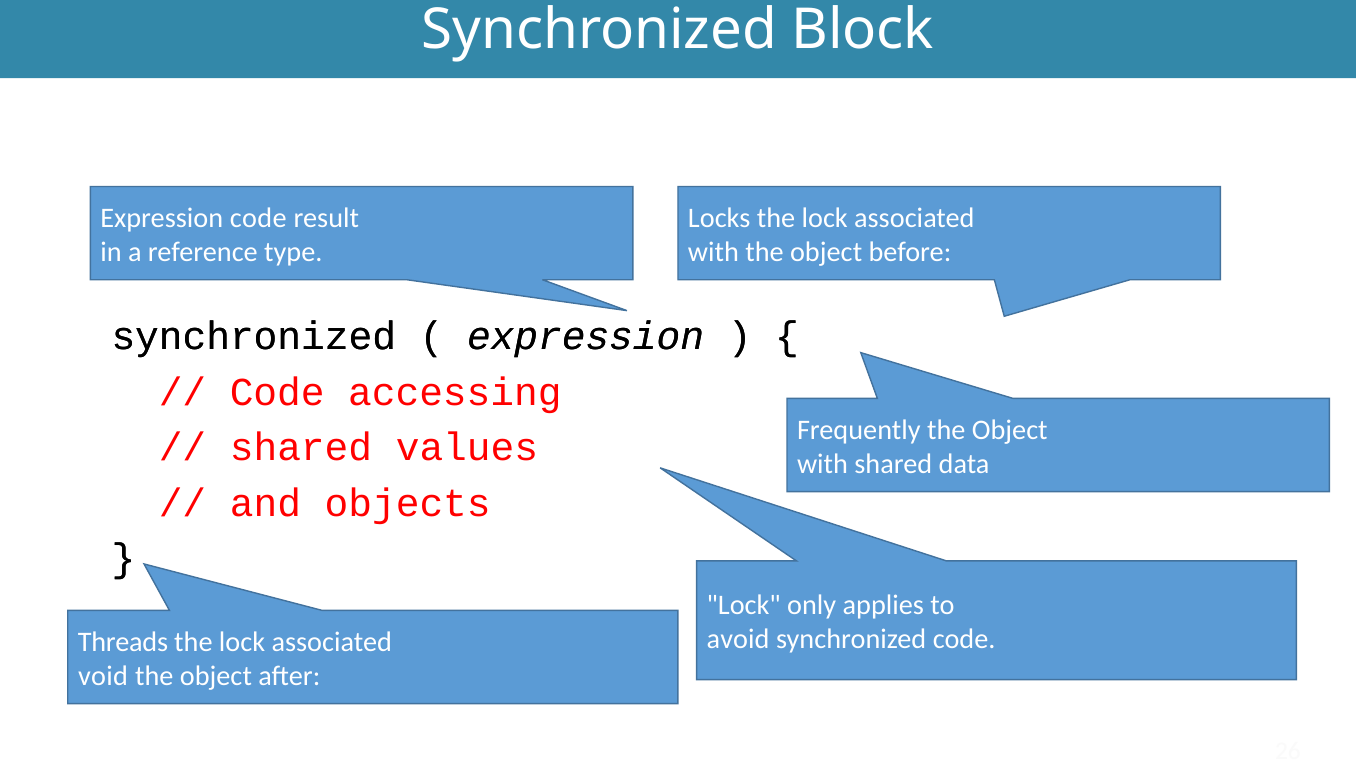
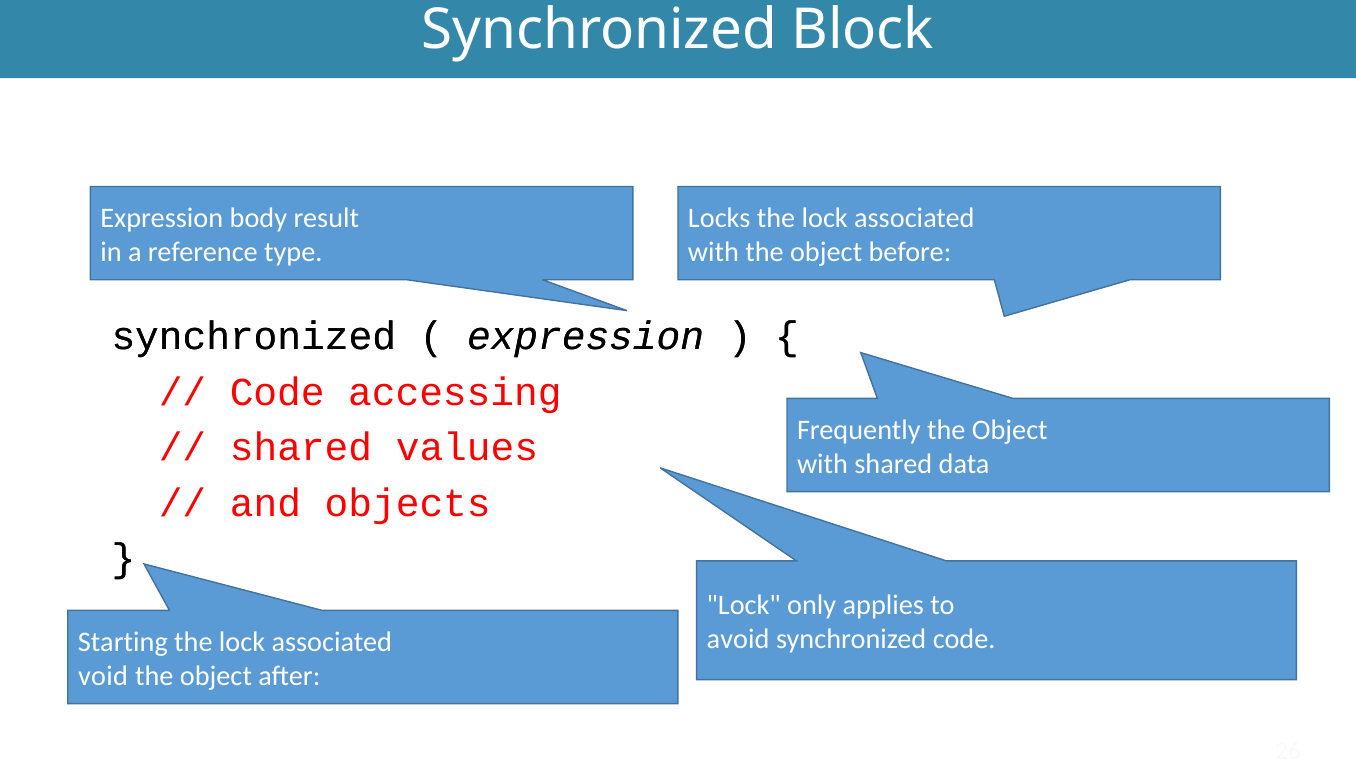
Expression code: code -> body
Threads: Threads -> Starting
